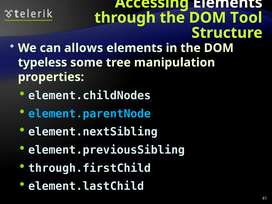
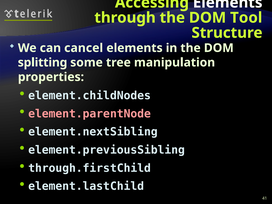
allows: allows -> cancel
typeless: typeless -> splitting
element.parentNode colour: light blue -> pink
